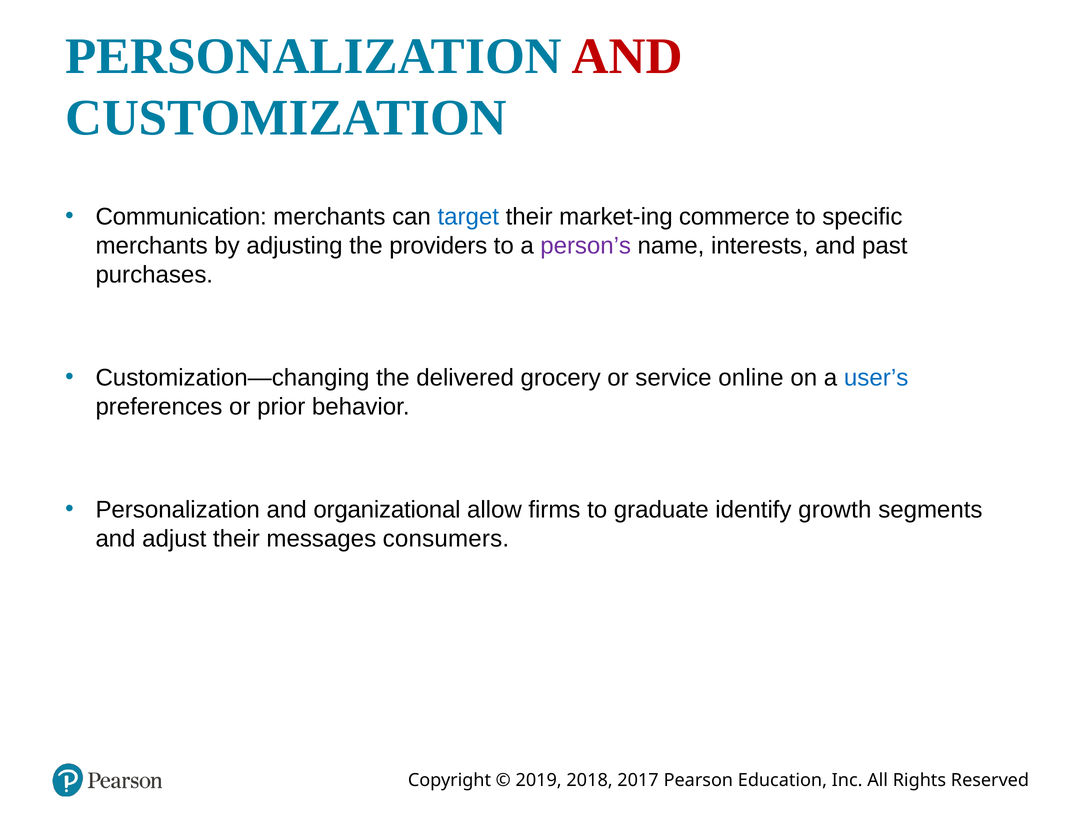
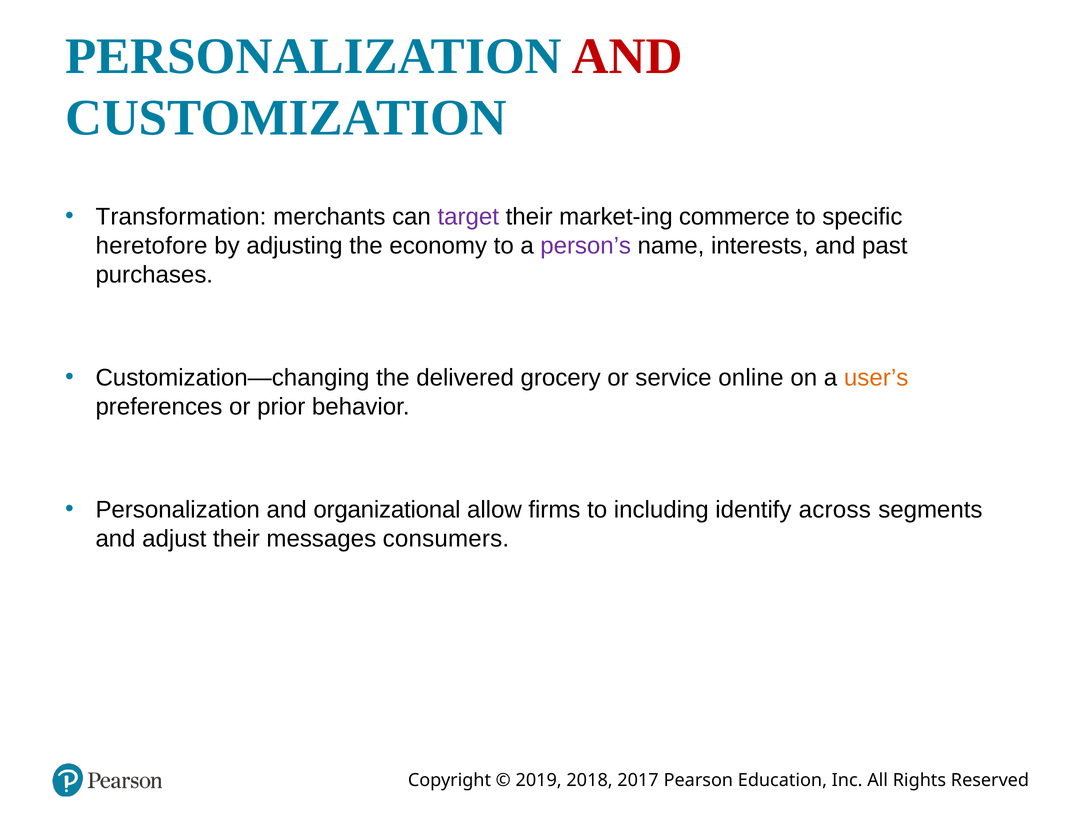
Communication: Communication -> Transformation
target colour: blue -> purple
merchants at (152, 246): merchants -> heretofore
providers: providers -> economy
user’s colour: blue -> orange
graduate: graduate -> including
growth: growth -> across
